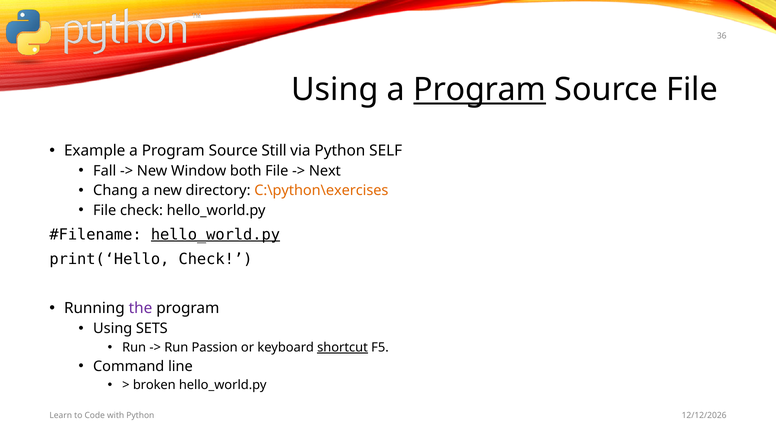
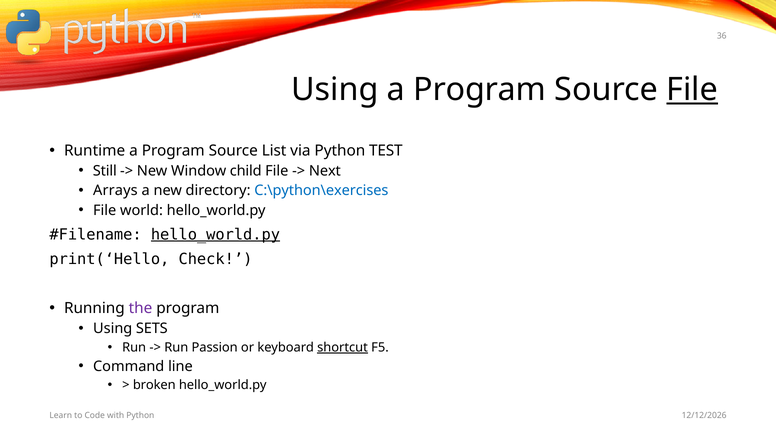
Program at (480, 90) underline: present -> none
File at (692, 90) underline: none -> present
Example: Example -> Runtime
Still: Still -> List
SELF: SELF -> TEST
Fall: Fall -> Still
both: both -> child
Chang: Chang -> Arrays
C:\python\exercises colour: orange -> blue
File check: check -> world
